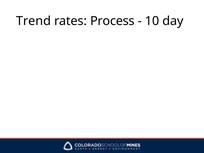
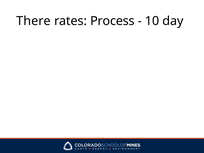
Trend: Trend -> There
